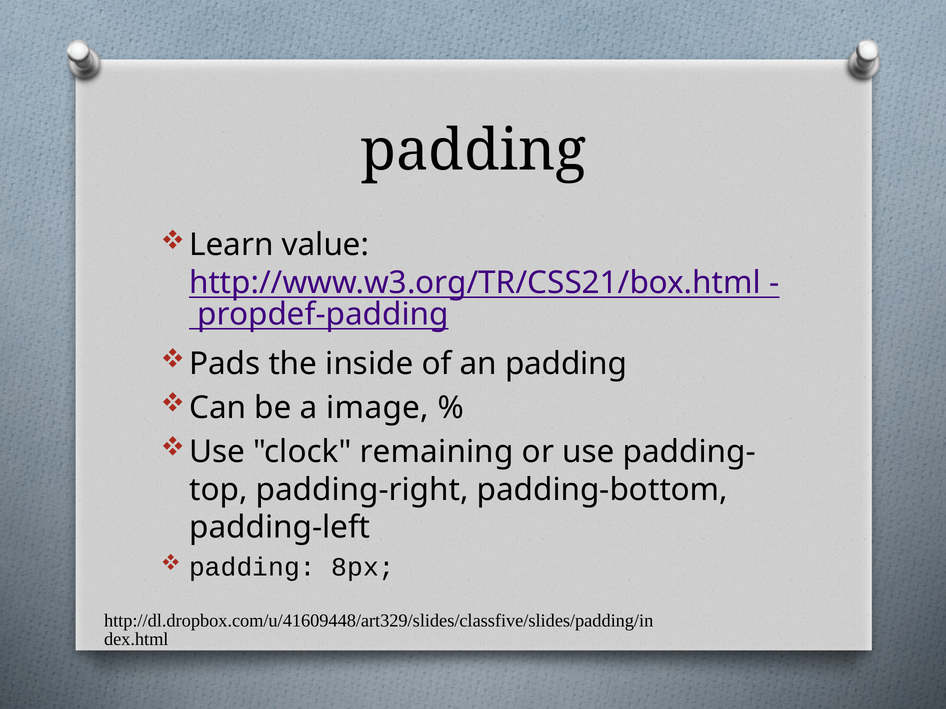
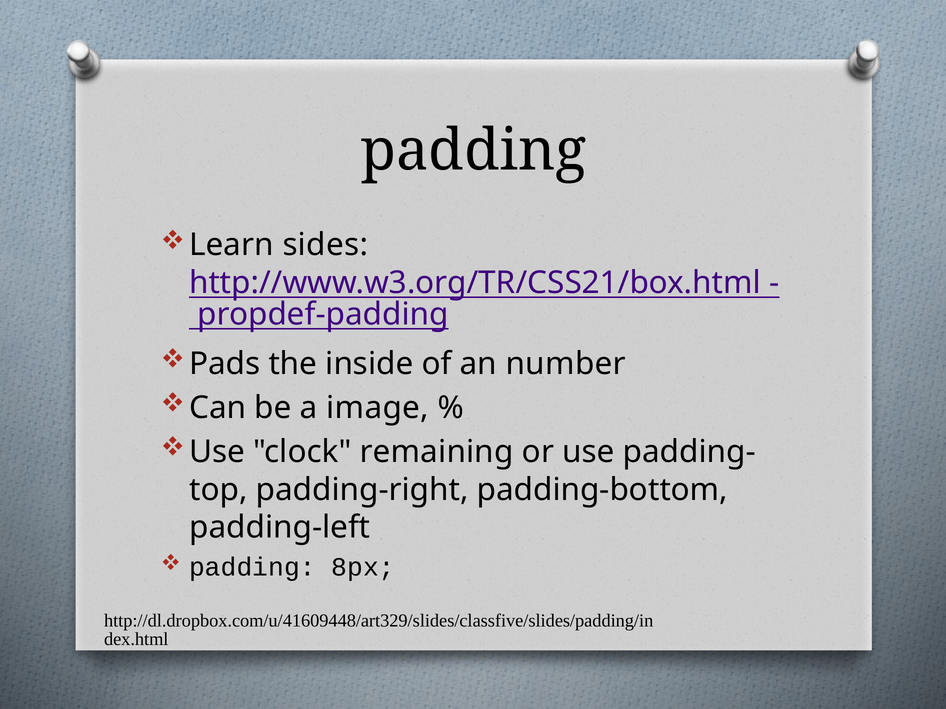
value: value -> sides
an padding: padding -> number
